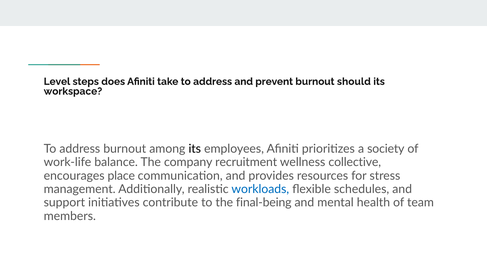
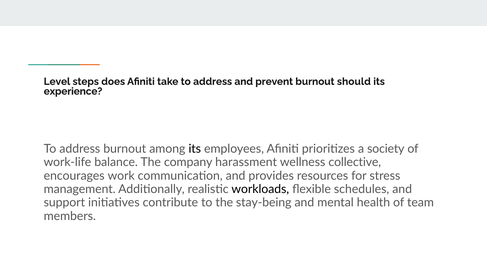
workspace: workspace -> experience
recruitment: recruitment -> harassment
place: place -> work
workloads colour: blue -> black
final-being: final-being -> stay-being
